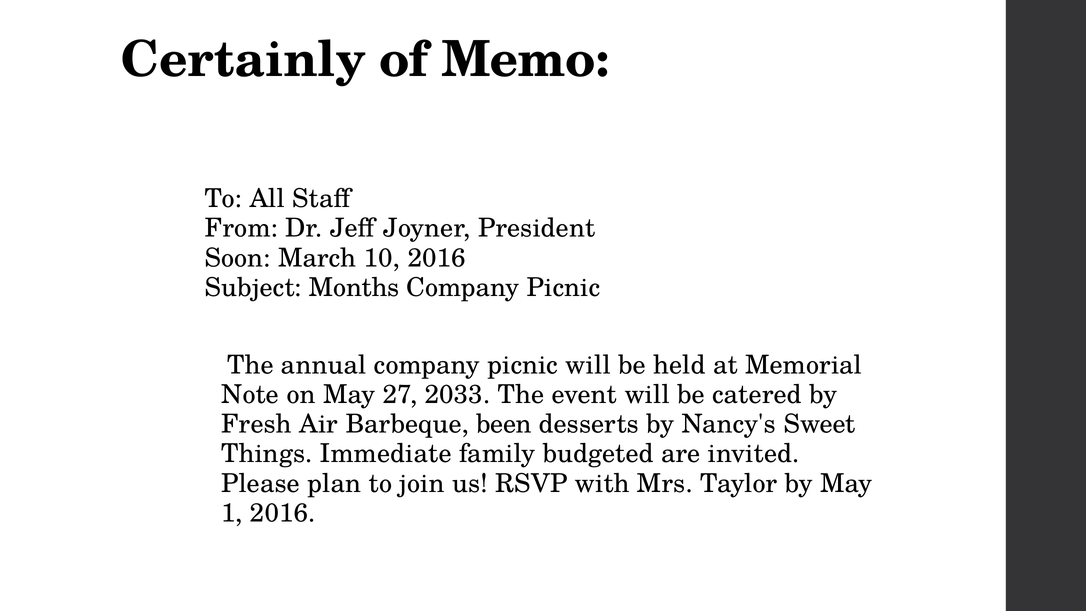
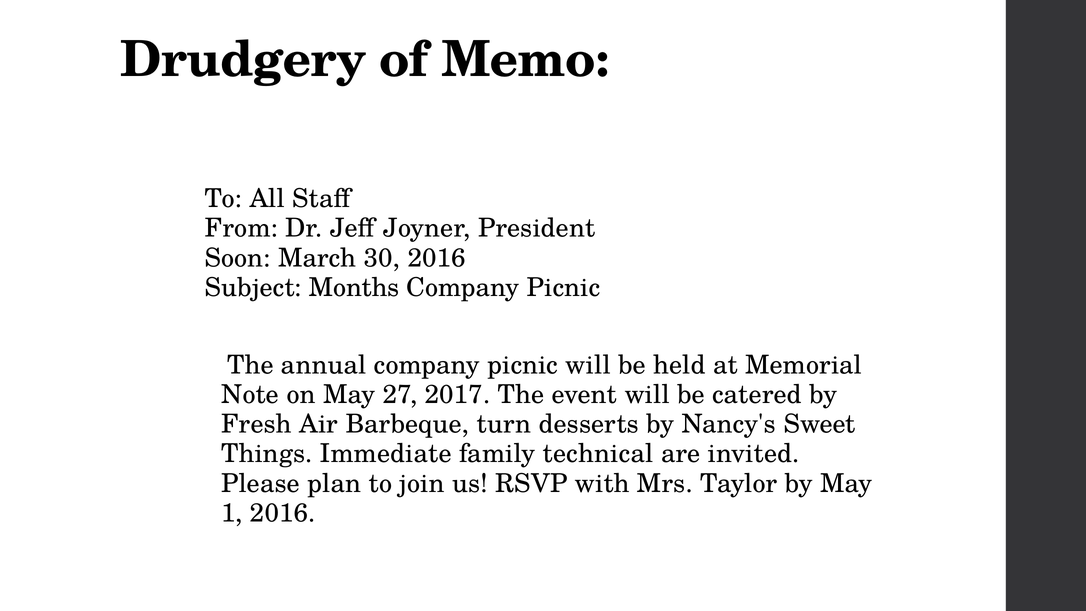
Certainly: Certainly -> Drudgery
10: 10 -> 30
2033: 2033 -> 2017
been: been -> turn
budgeted: budgeted -> technical
